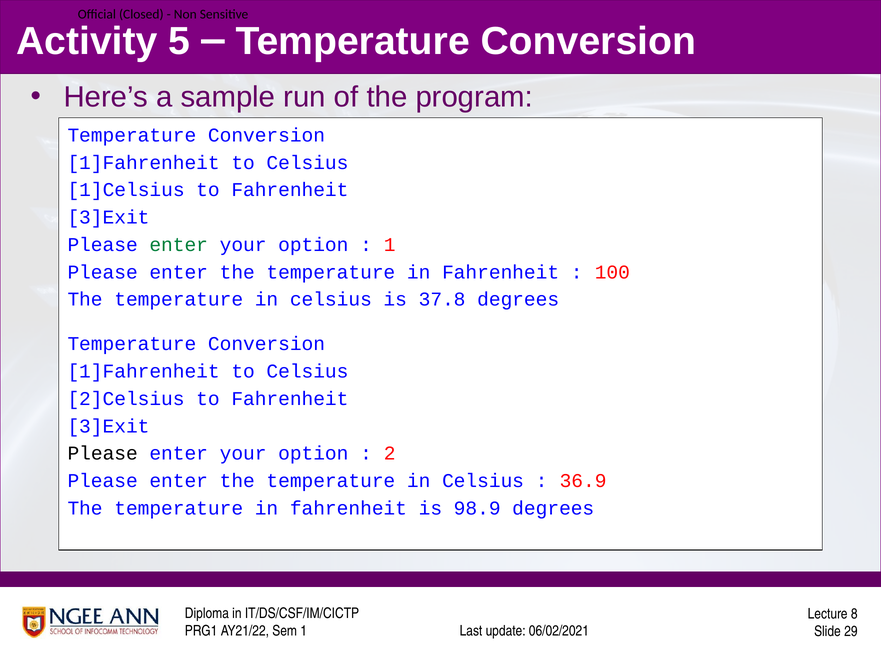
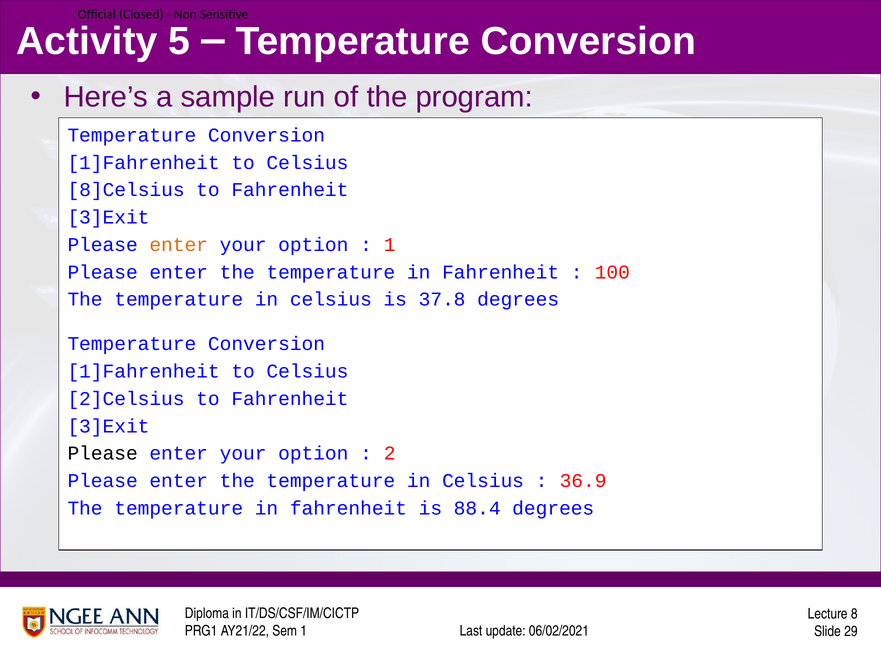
1]Celsius: 1]Celsius -> 8]Celsius
enter at (179, 245) colour: green -> orange
98.9: 98.9 -> 88.4
